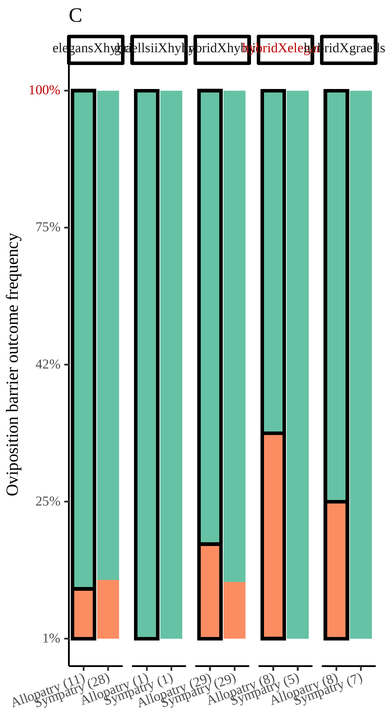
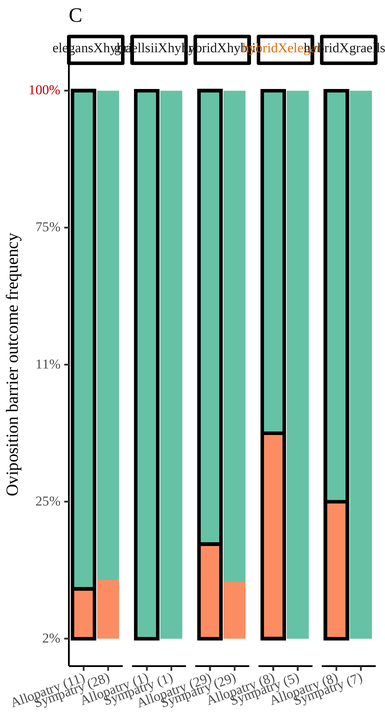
hybridXelegans colour: red -> orange
42%: 42% -> 11%
1%: 1% -> 2%
